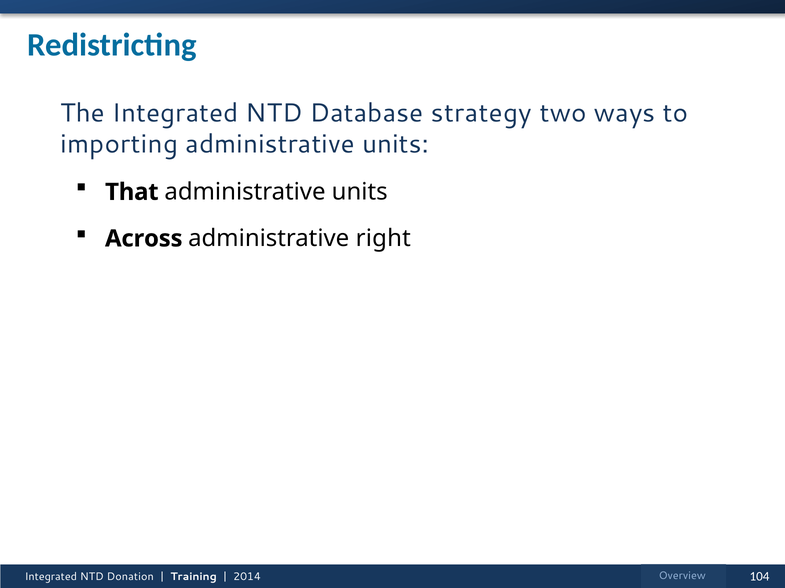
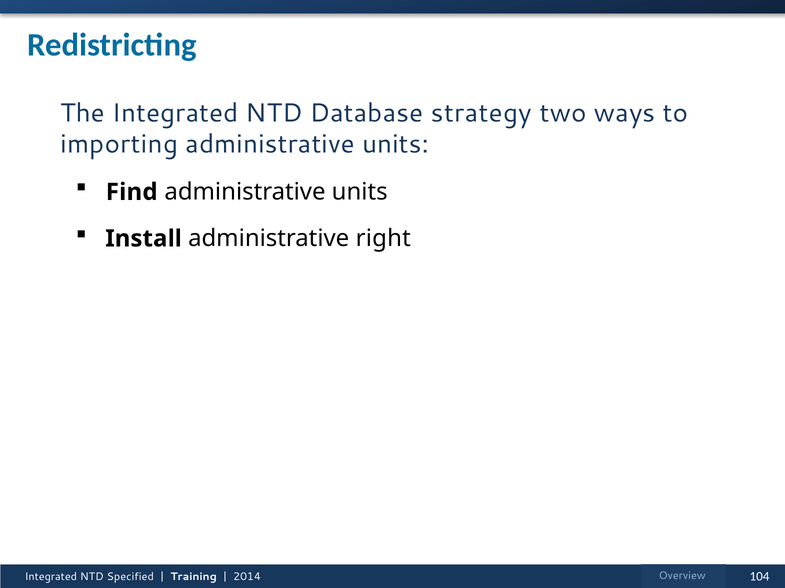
That: That -> Find
Across: Across -> Install
Donation: Donation -> Specified
